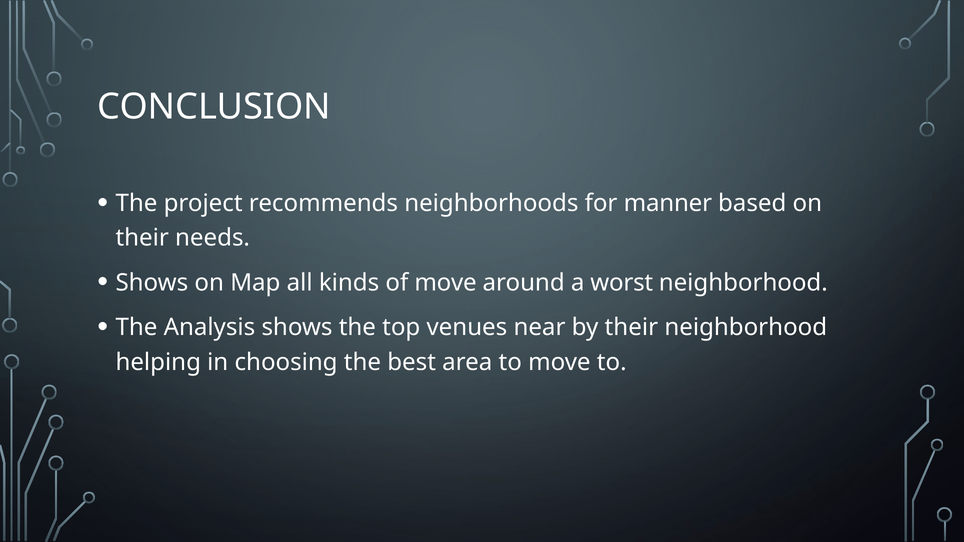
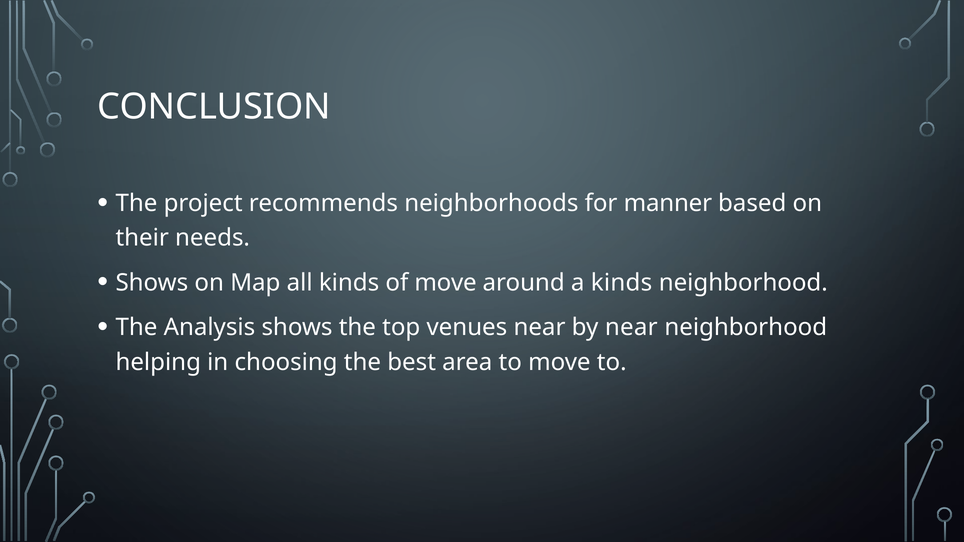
a worst: worst -> kinds
by their: their -> near
